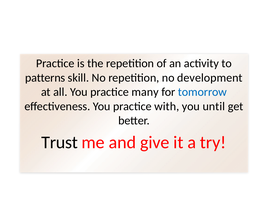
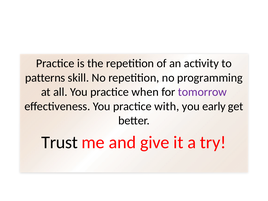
development: development -> programming
many: many -> when
tomorrow colour: blue -> purple
until: until -> early
